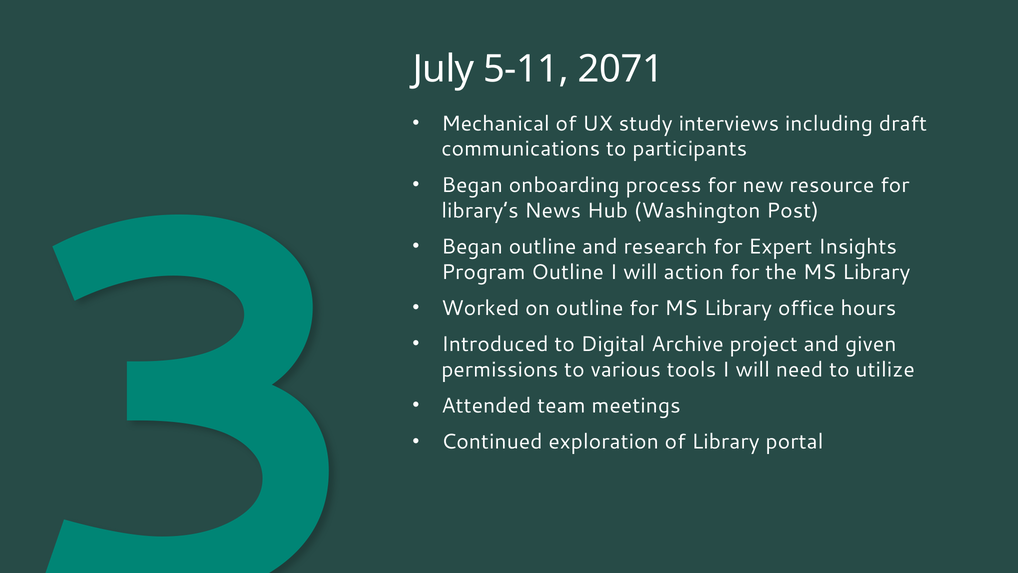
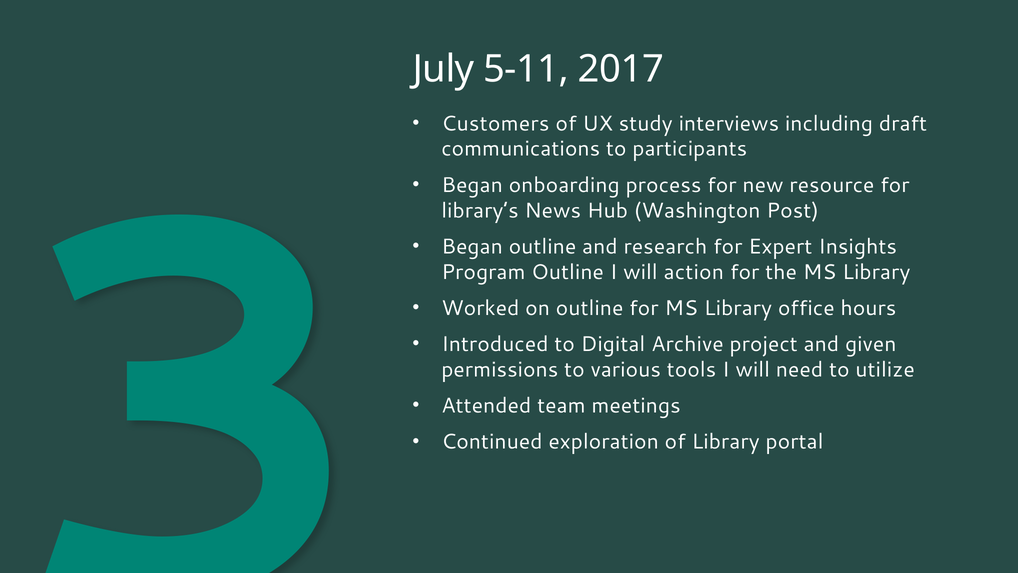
2071: 2071 -> 2017
Mechanical: Mechanical -> Customers
